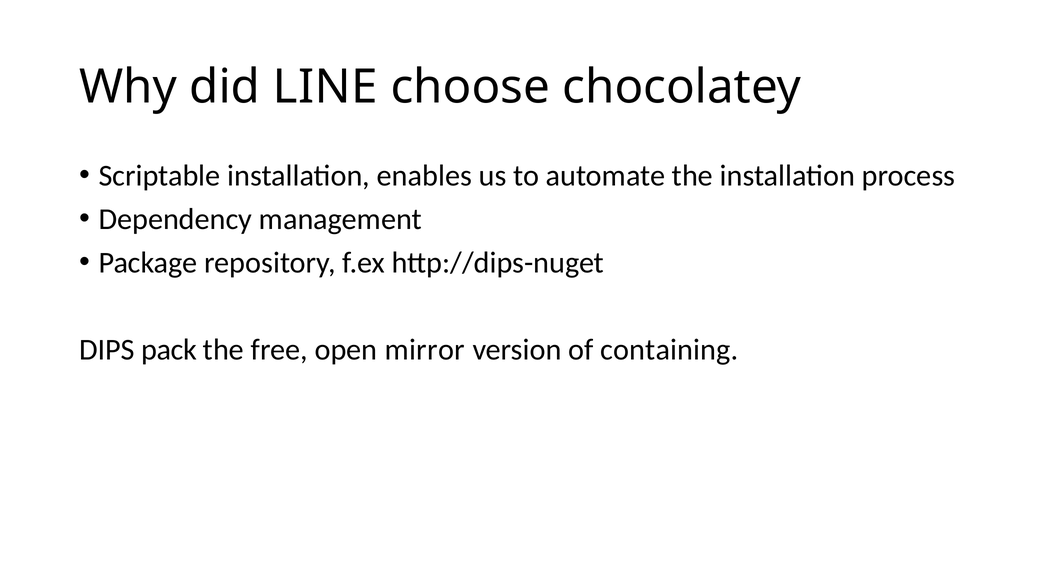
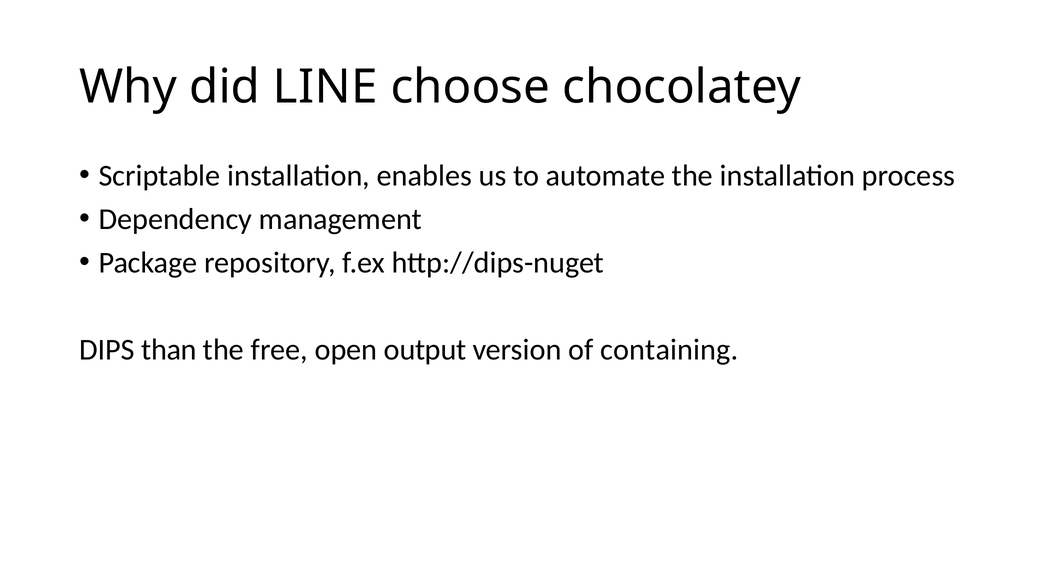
pack: pack -> than
mirror: mirror -> output
